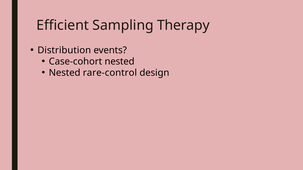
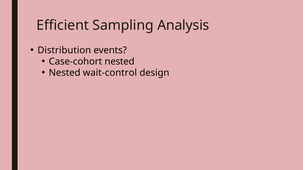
Therapy: Therapy -> Analysis
rare-control: rare-control -> wait-control
